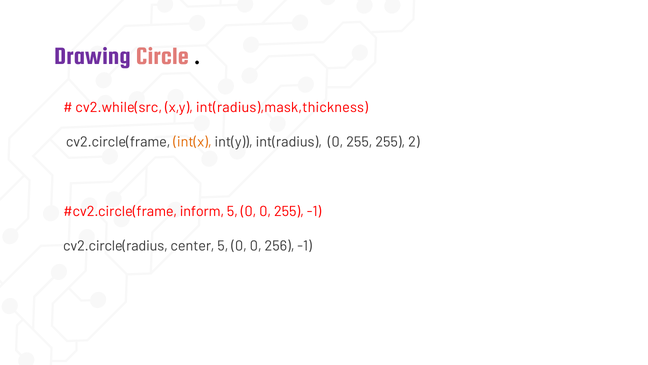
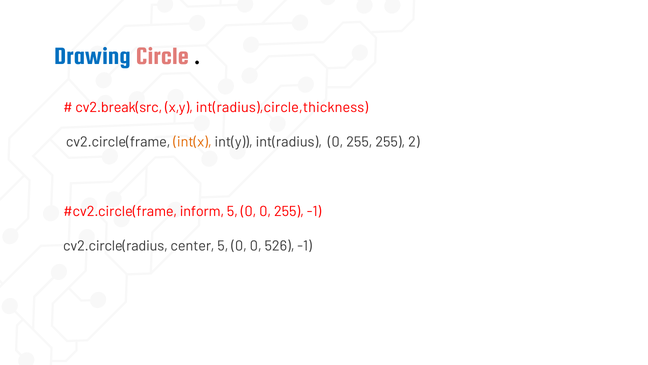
Drawing colour: purple -> blue
cv2.while(src: cv2.while(src -> cv2.break(src
int(radius),mask,thickness: int(radius),mask,thickness -> int(radius),circle,thickness
256: 256 -> 526
